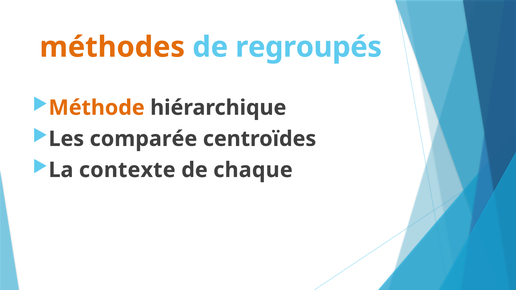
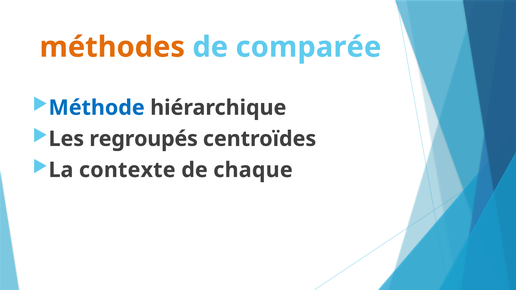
regroupés: regroupés -> comparée
Méthode colour: orange -> blue
comparée: comparée -> regroupés
